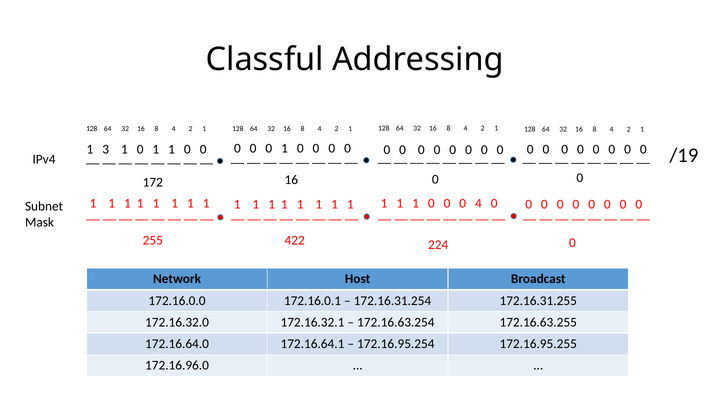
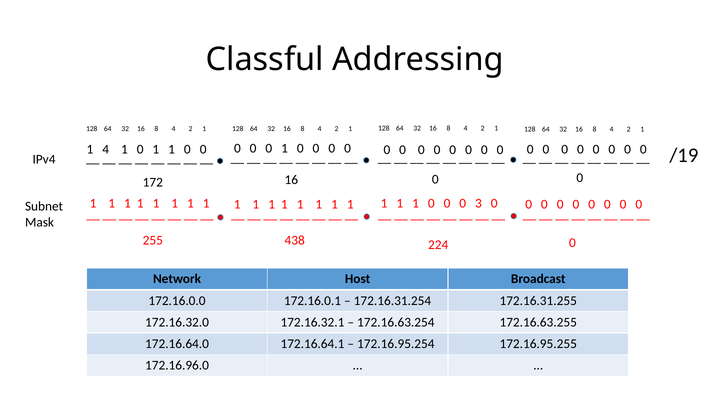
1 3: 3 -> 4
0 4: 4 -> 3
422: 422 -> 438
